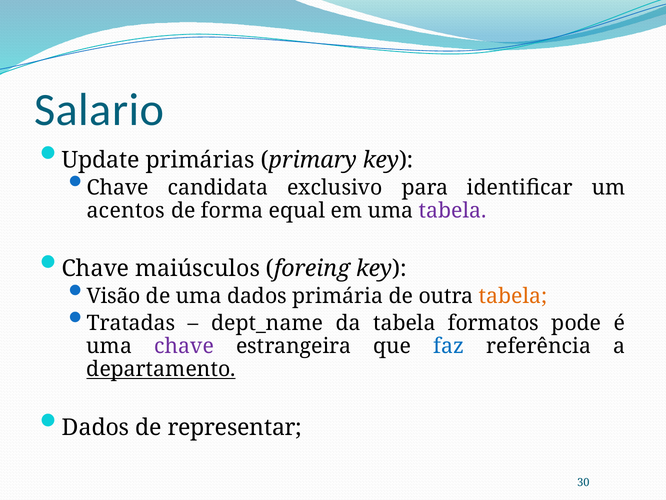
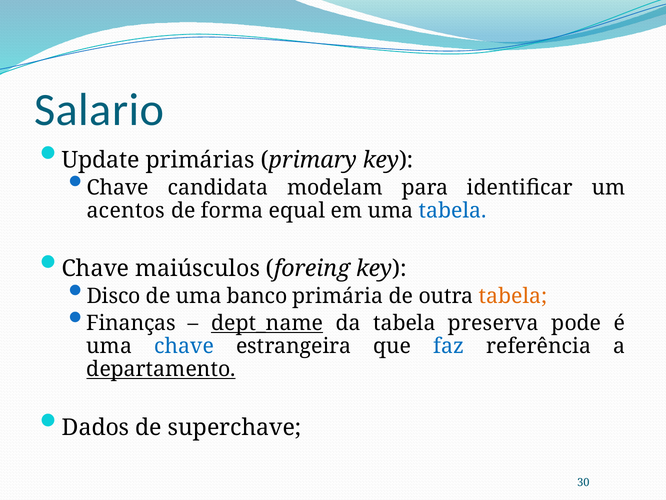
exclusivo: exclusivo -> modelam
tabela at (453, 210) colour: purple -> blue
Visão: Visão -> Disco
uma dados: dados -> banco
Tratadas: Tratadas -> Finanças
dept_name underline: none -> present
formatos: formatos -> preserva
chave at (184, 346) colour: purple -> blue
representar: representar -> superchave
